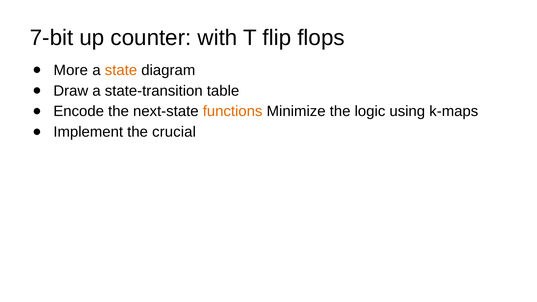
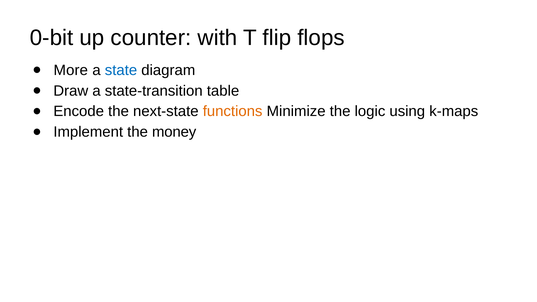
7-bit: 7-bit -> 0-bit
state colour: orange -> blue
crucial: crucial -> money
